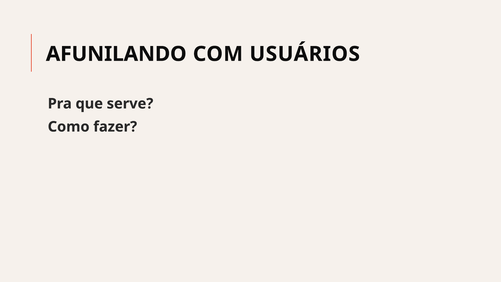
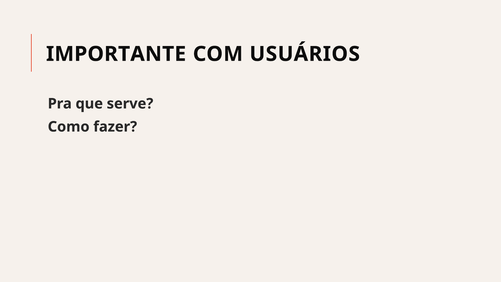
AFUNILANDO: AFUNILANDO -> IMPORTANTE
